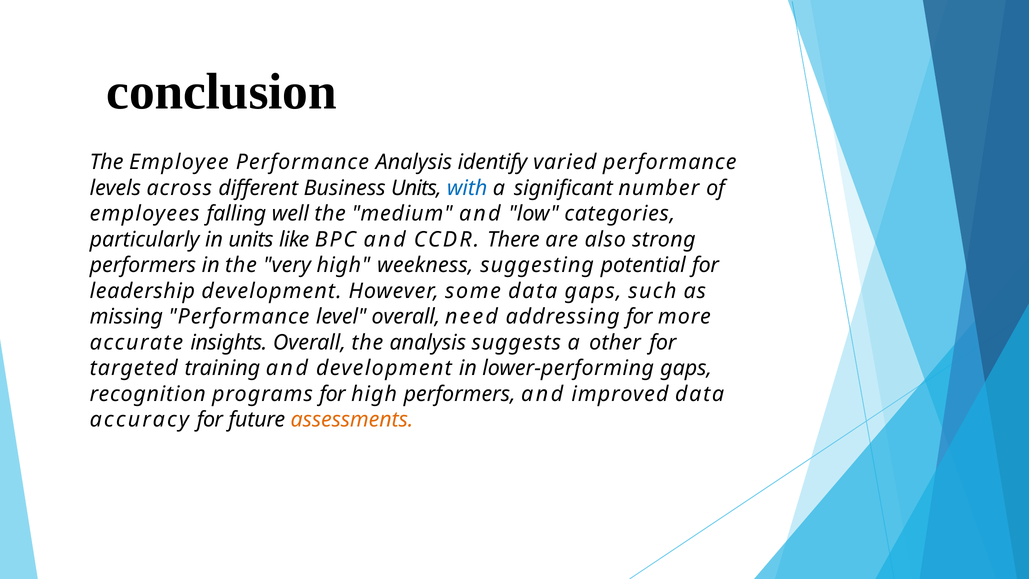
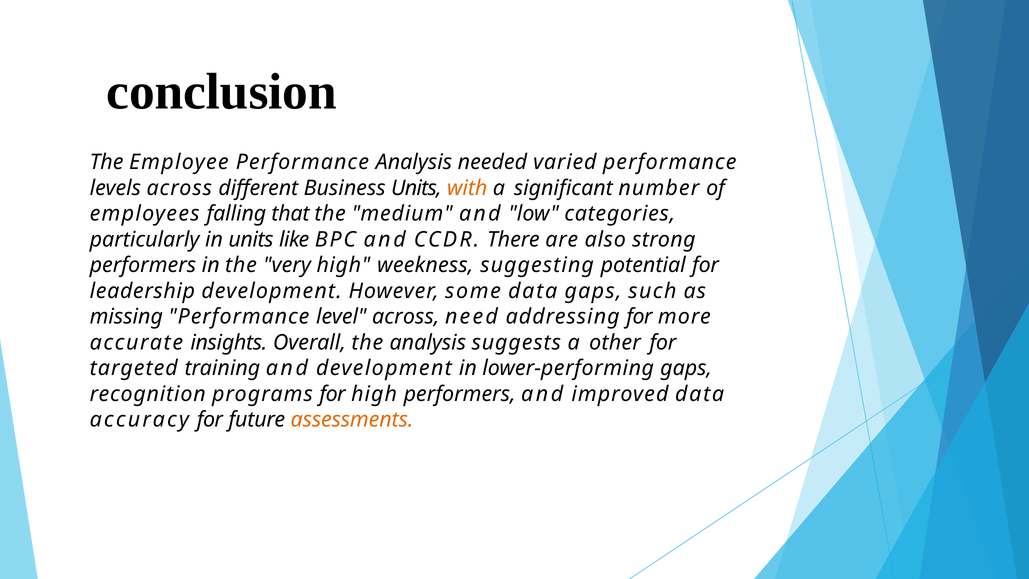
identify: identify -> needed
with colour: blue -> orange
well: well -> that
level overall: overall -> across
